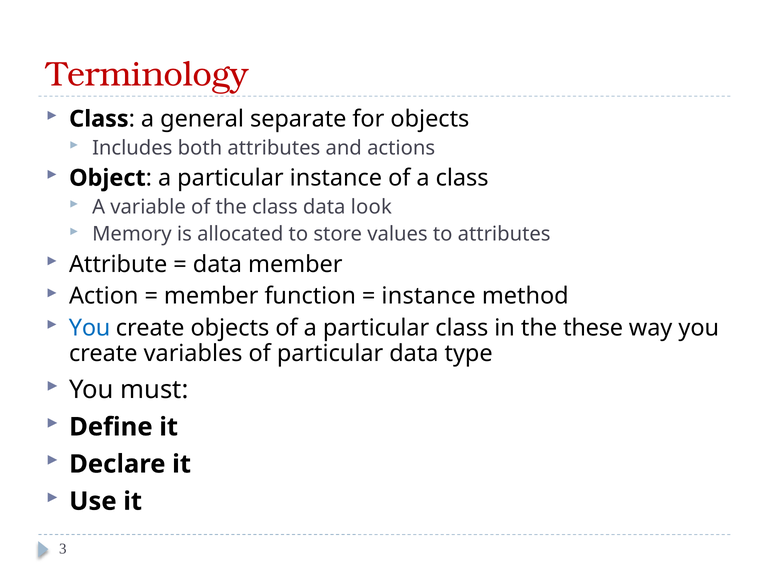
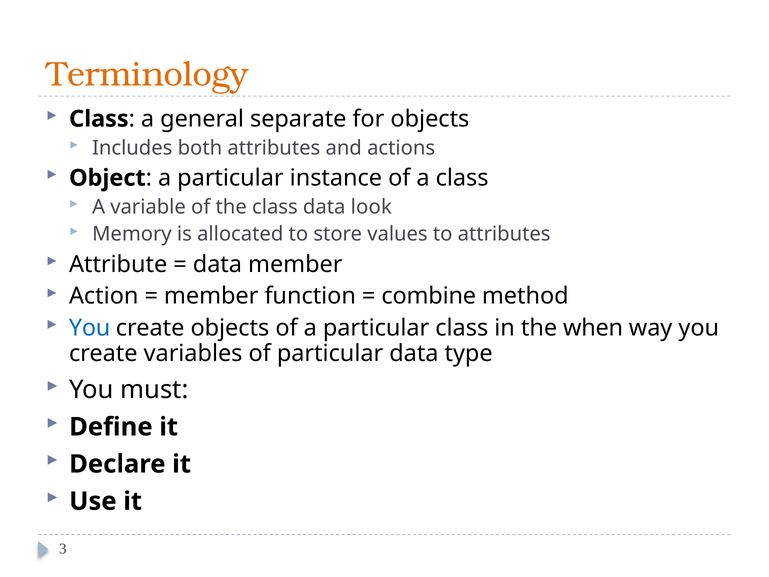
Terminology colour: red -> orange
instance at (429, 296): instance -> combine
these: these -> when
